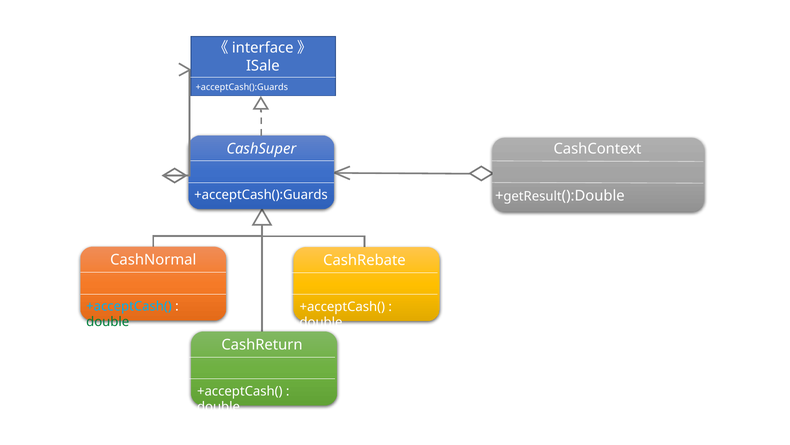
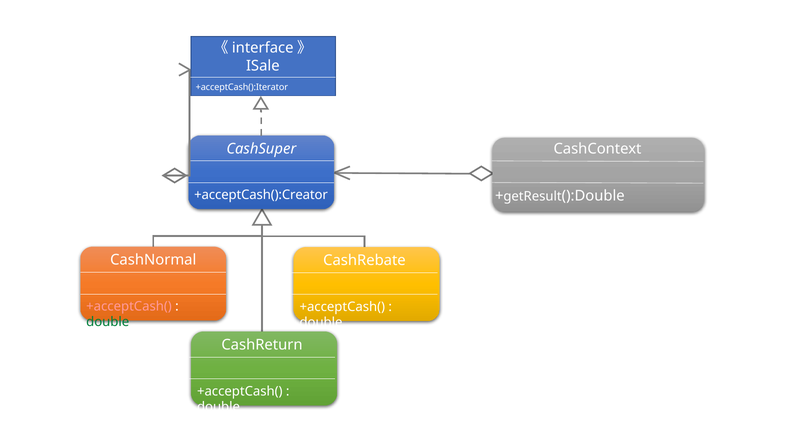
+acceptCash():Guards at (242, 87): +acceptCash():Guards -> +acceptCash():Iterator
+acceptCash():Guards at (261, 195): +acceptCash():Guards -> +acceptCash():Creator
+acceptCash( at (129, 306) colour: light blue -> pink
